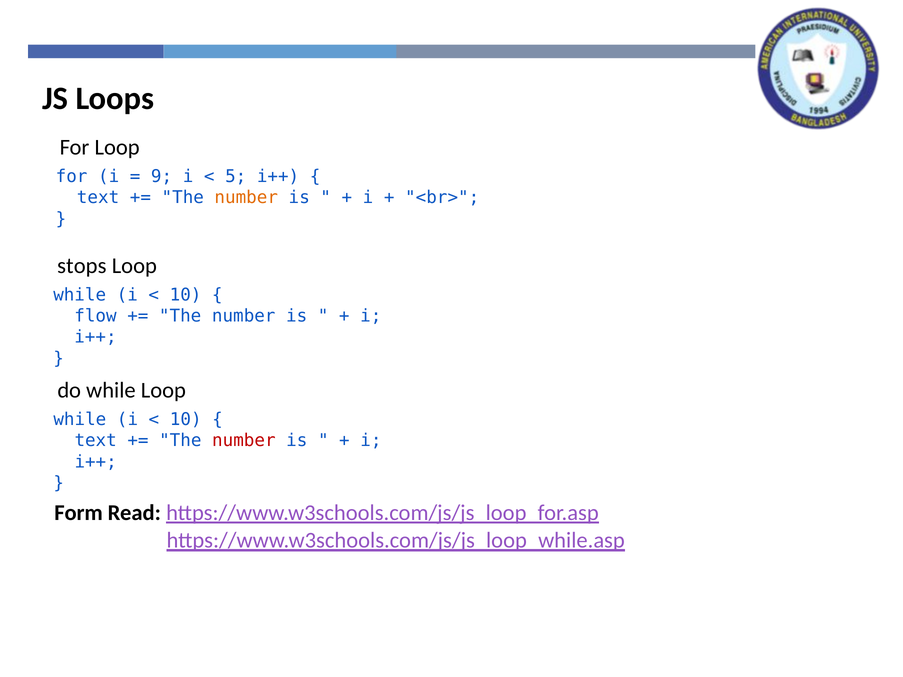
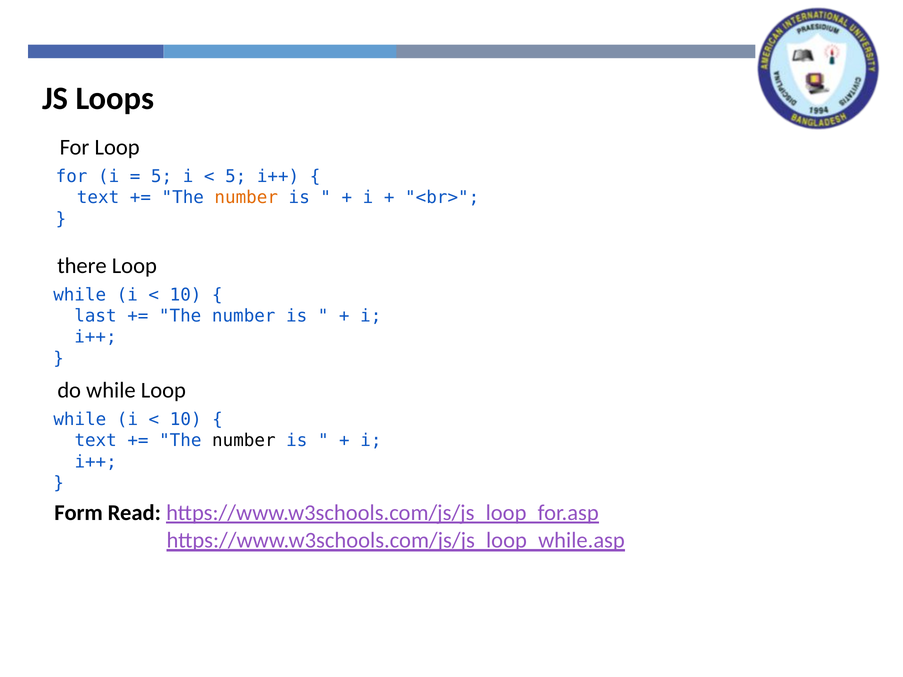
9 at (162, 177): 9 -> 5
stops: stops -> there
flow: flow -> last
number at (244, 441) colour: red -> black
